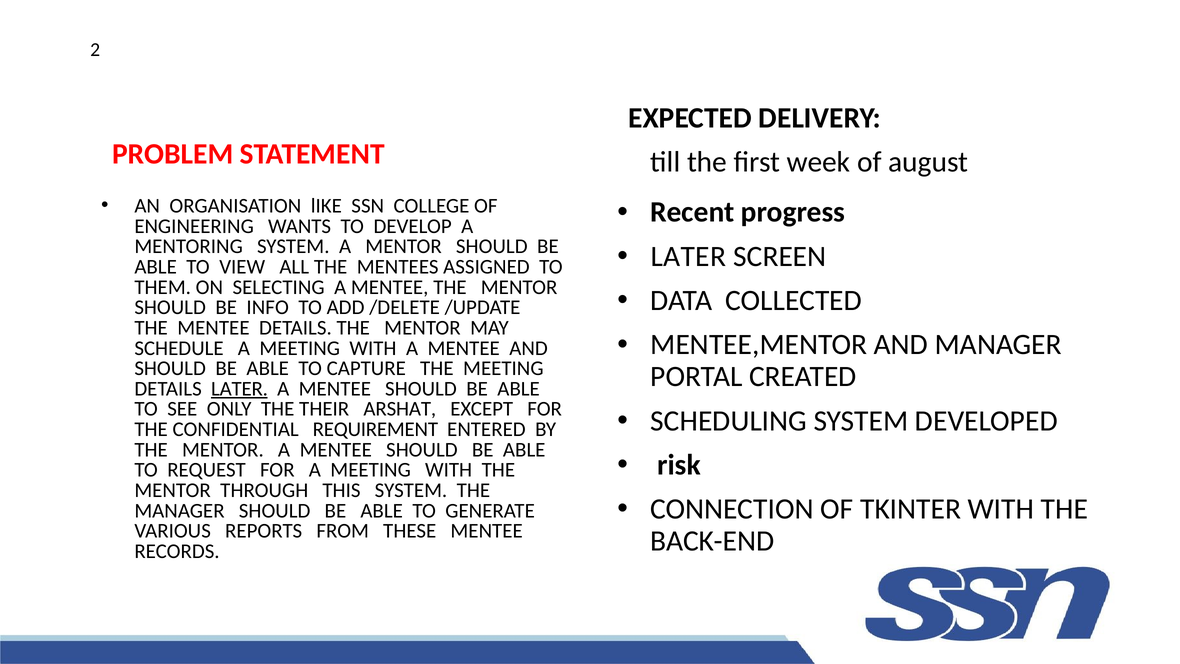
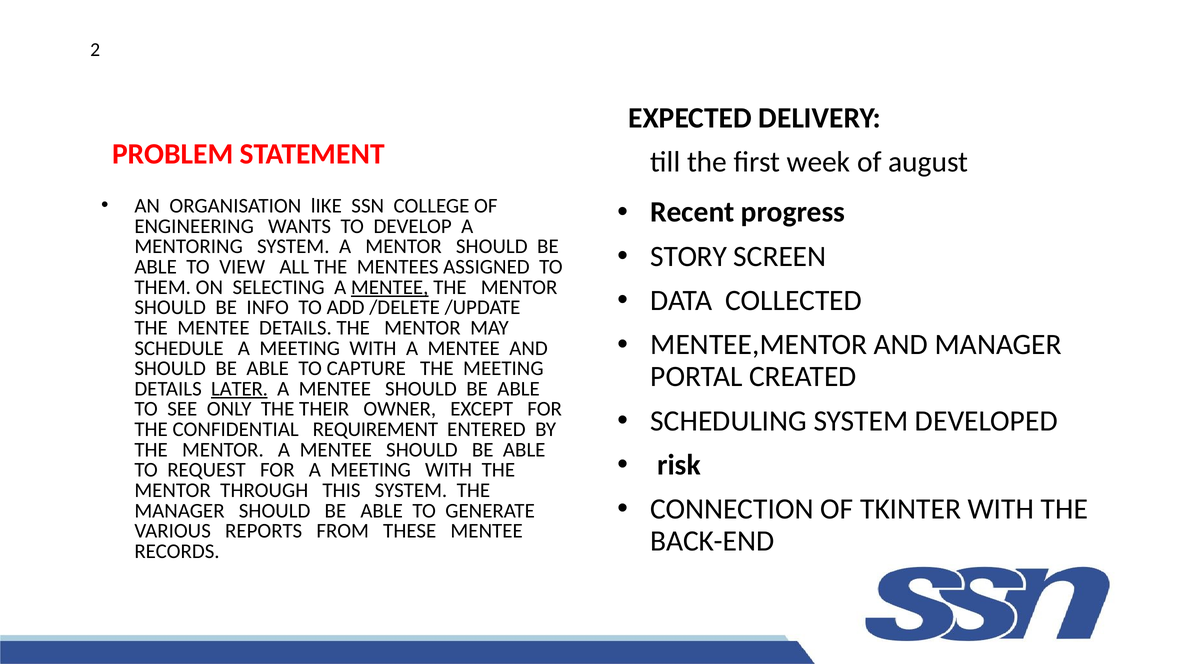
LATER at (688, 256): LATER -> STORY
MENTEE at (390, 287) underline: none -> present
ARSHAT: ARSHAT -> OWNER
